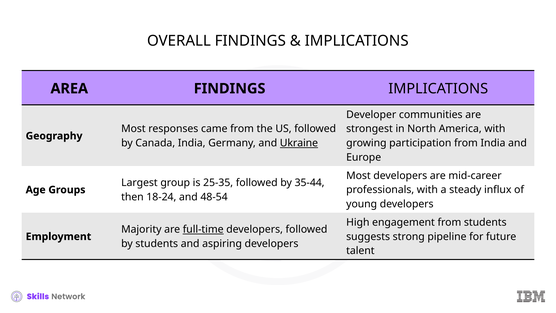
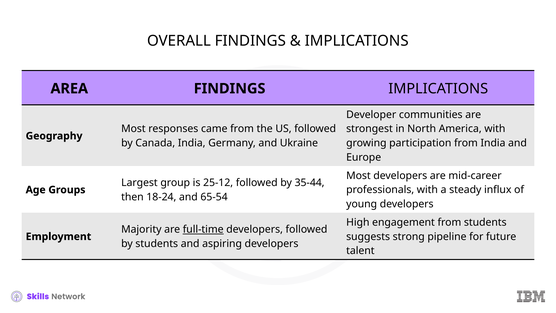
Ukraine underline: present -> none
25-35: 25-35 -> 25-12
48-54: 48-54 -> 65-54
